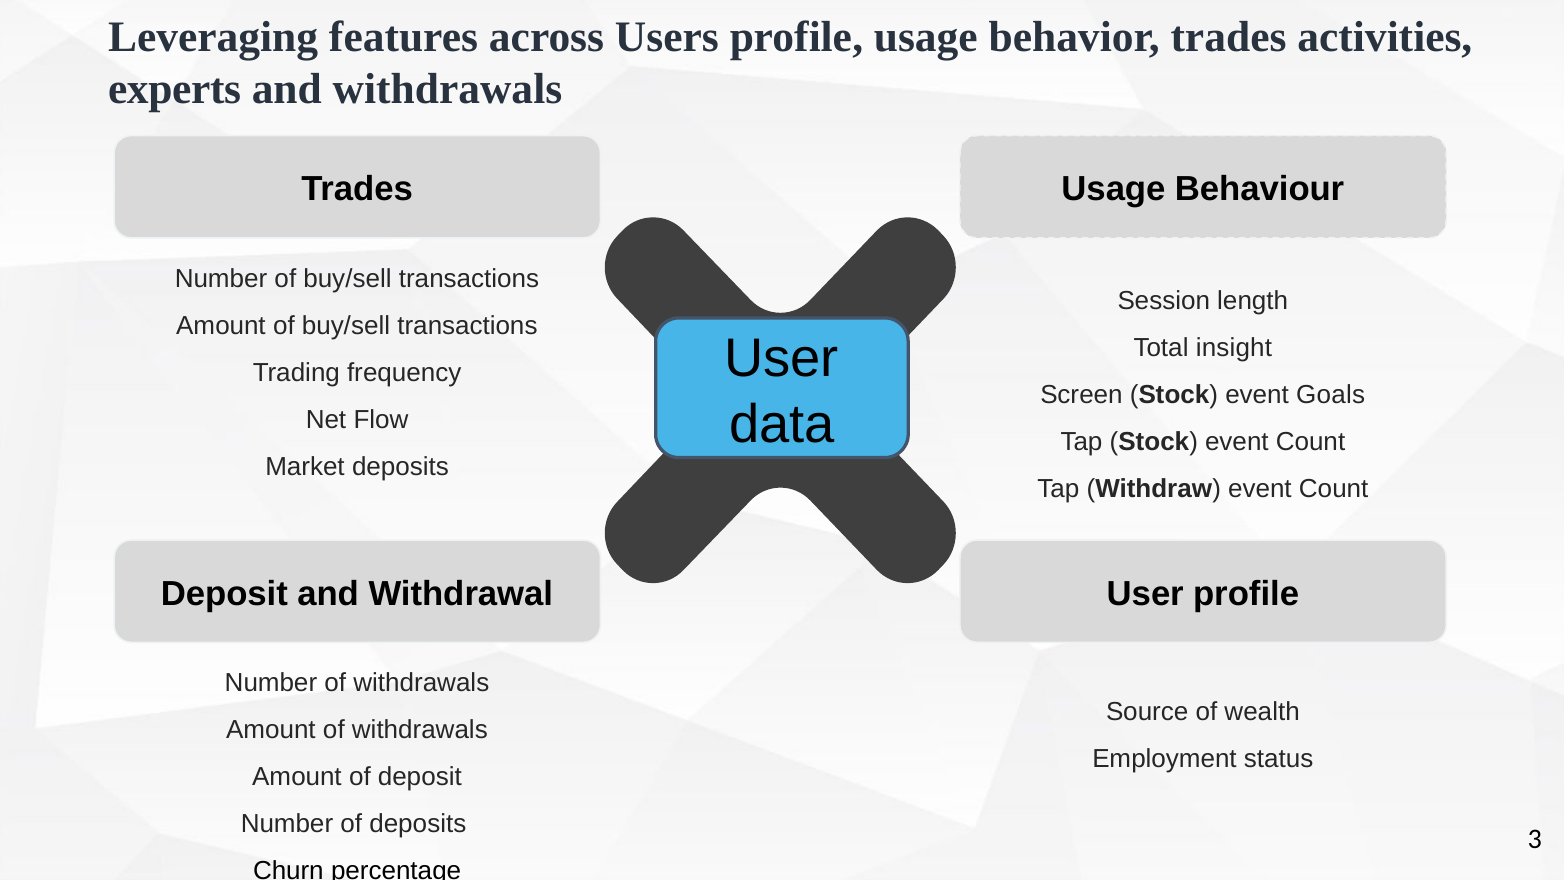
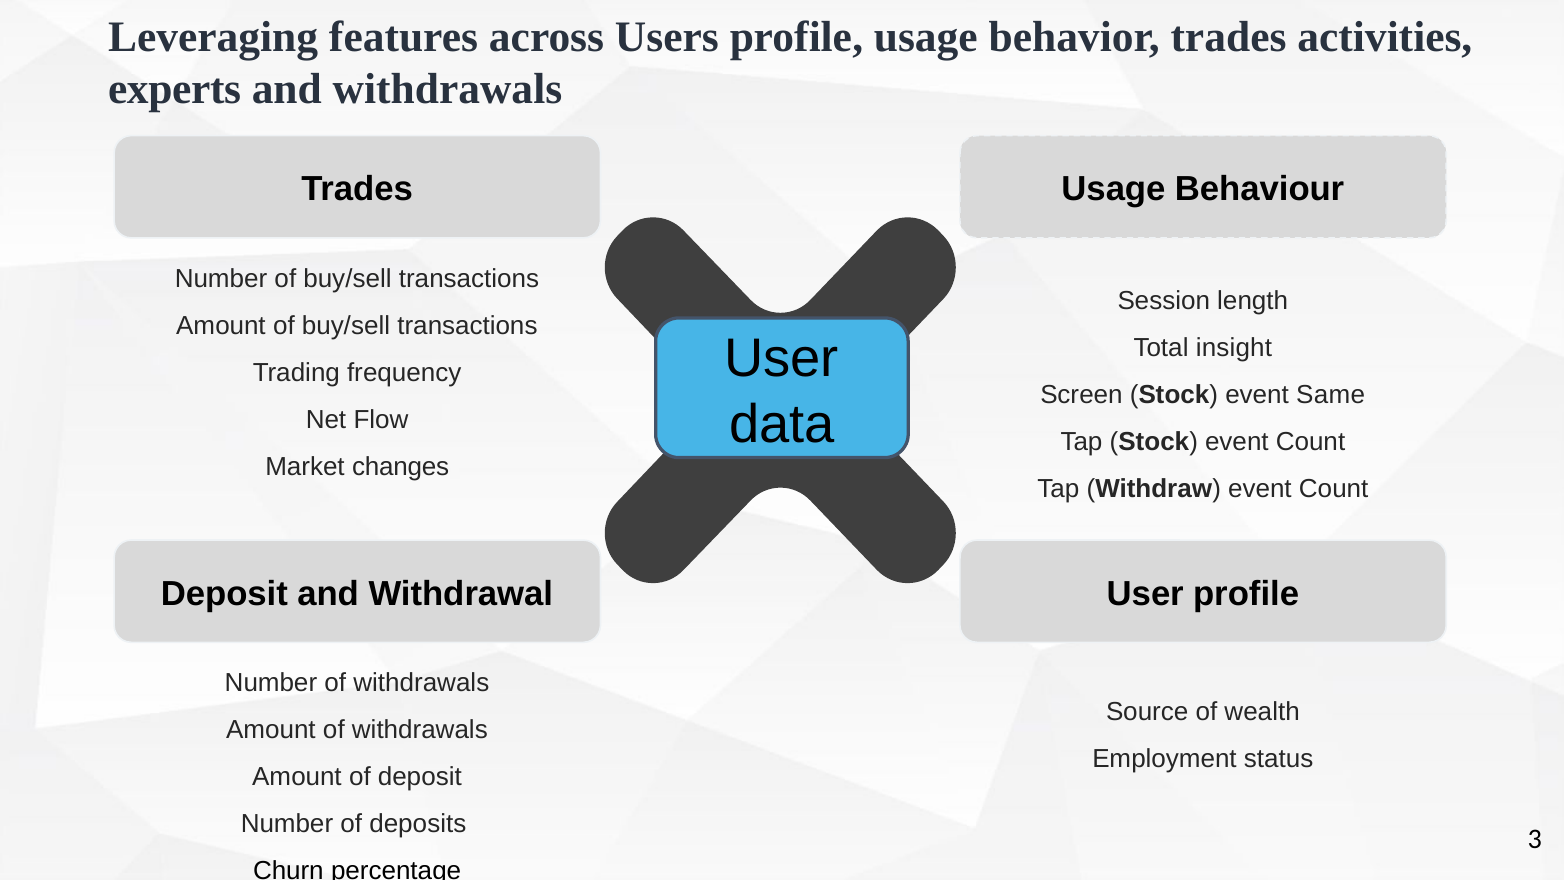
Goals: Goals -> Same
Market deposits: deposits -> changes
